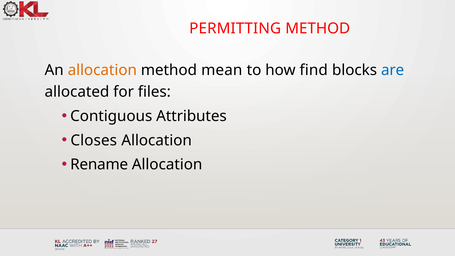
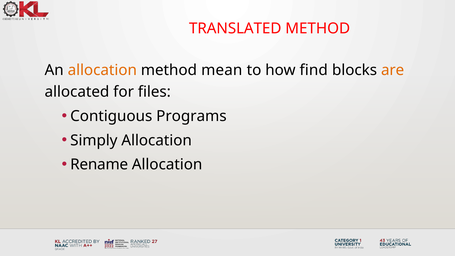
PERMITTING: PERMITTING -> TRANSLATED
are colour: blue -> orange
Attributes: Attributes -> Programs
Closes: Closes -> Simply
